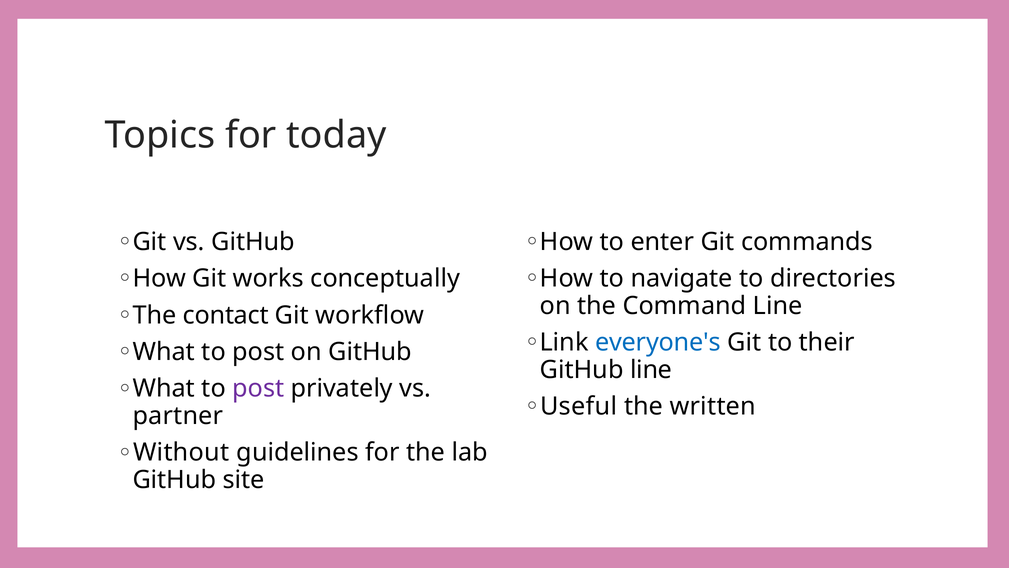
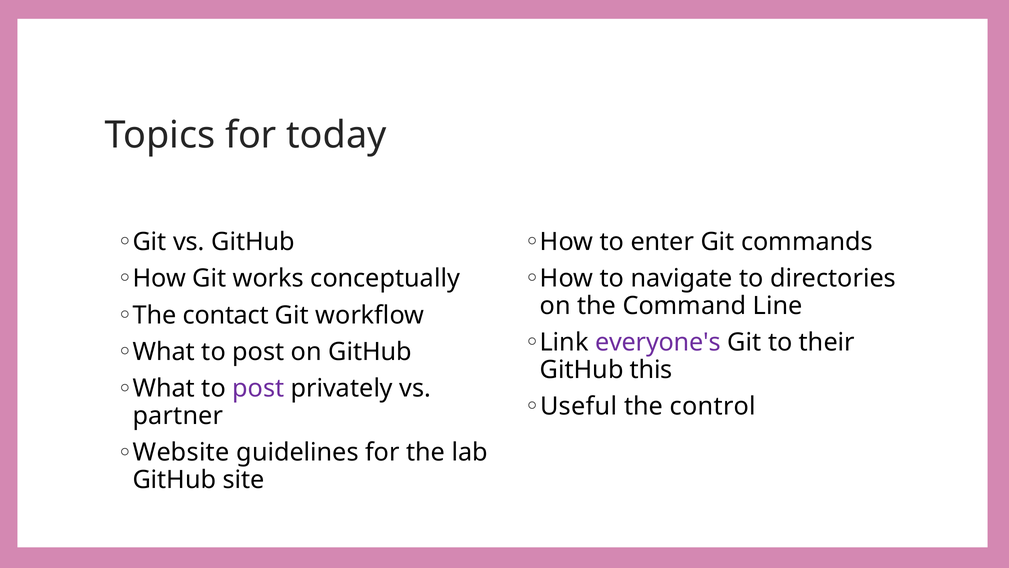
everyone's colour: blue -> purple
GitHub line: line -> this
written: written -> control
Without: Without -> Website
